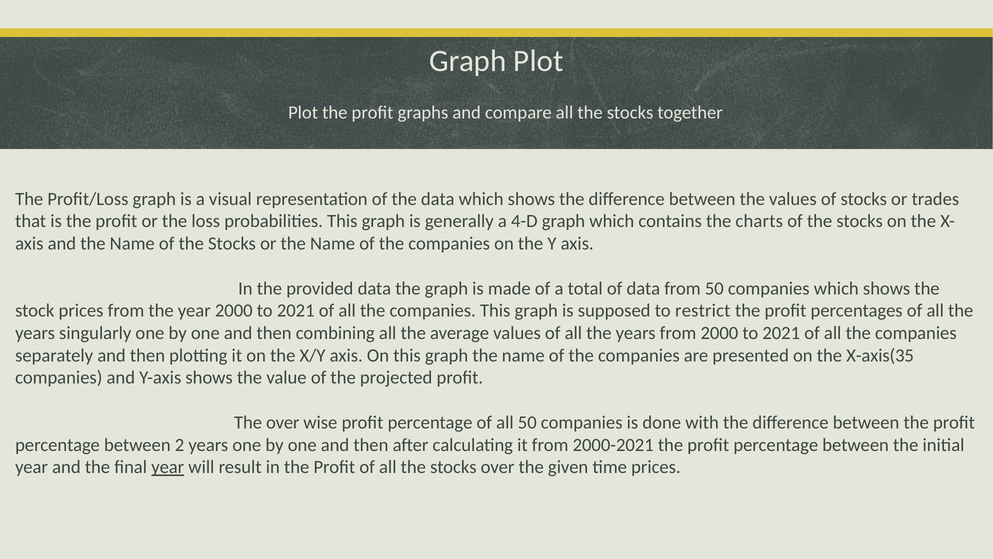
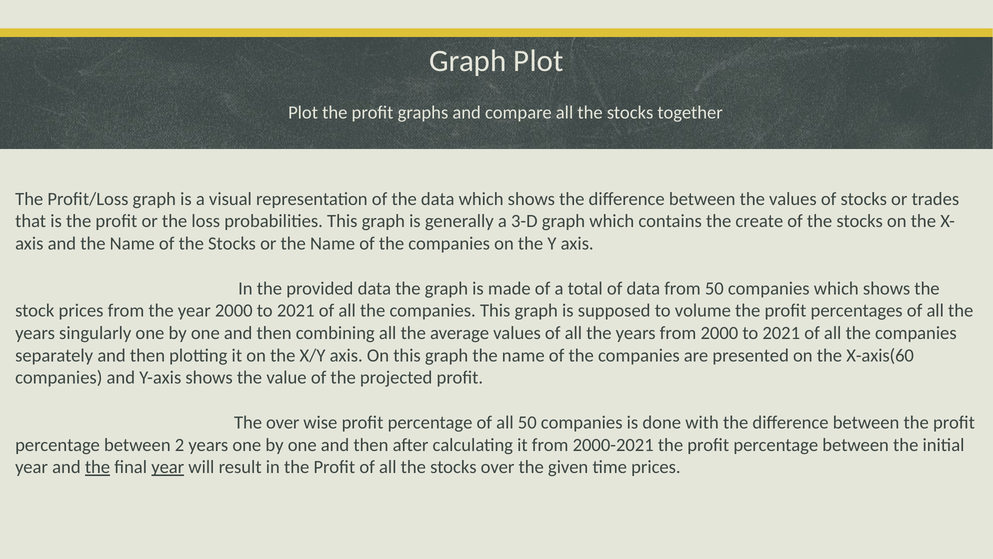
4-D: 4-D -> 3-D
charts: charts -> create
restrict: restrict -> volume
X-axis(35: X-axis(35 -> X-axis(60
the at (98, 467) underline: none -> present
